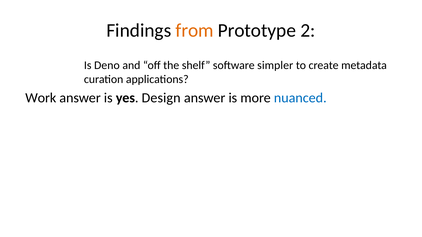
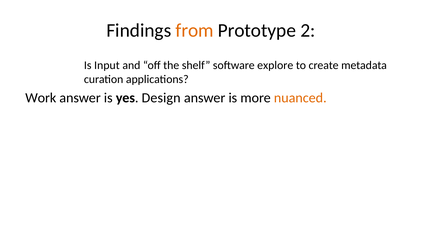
Deno: Deno -> Input
simpler: simpler -> explore
nuanced colour: blue -> orange
